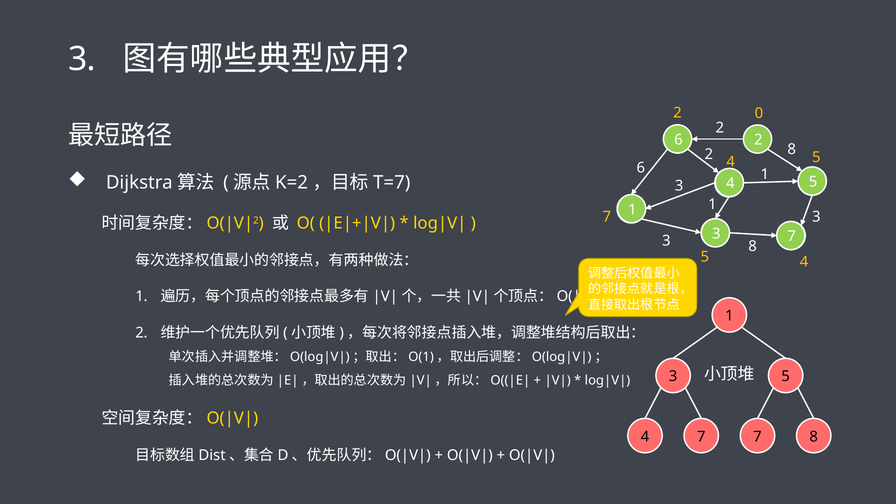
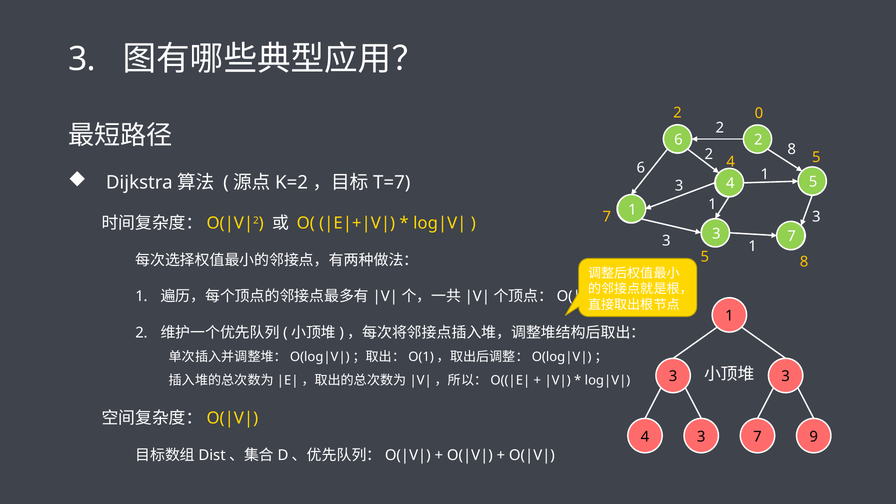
3 8: 8 -> 1
4 at (804, 262): 4 -> 8
5 at (786, 377): 5 -> 3
7 at (701, 437): 7 -> 3
8 at (814, 437): 8 -> 9
